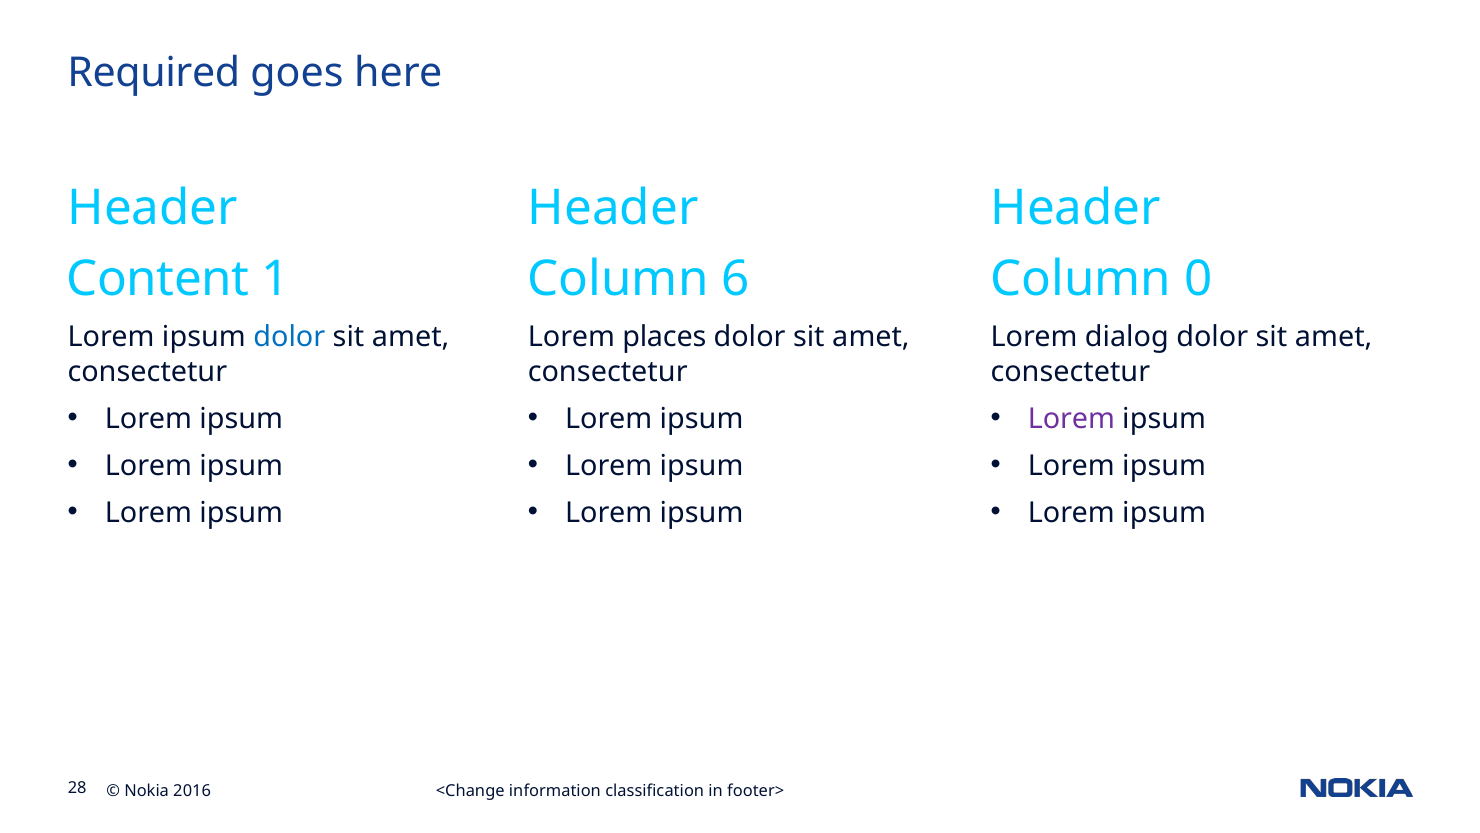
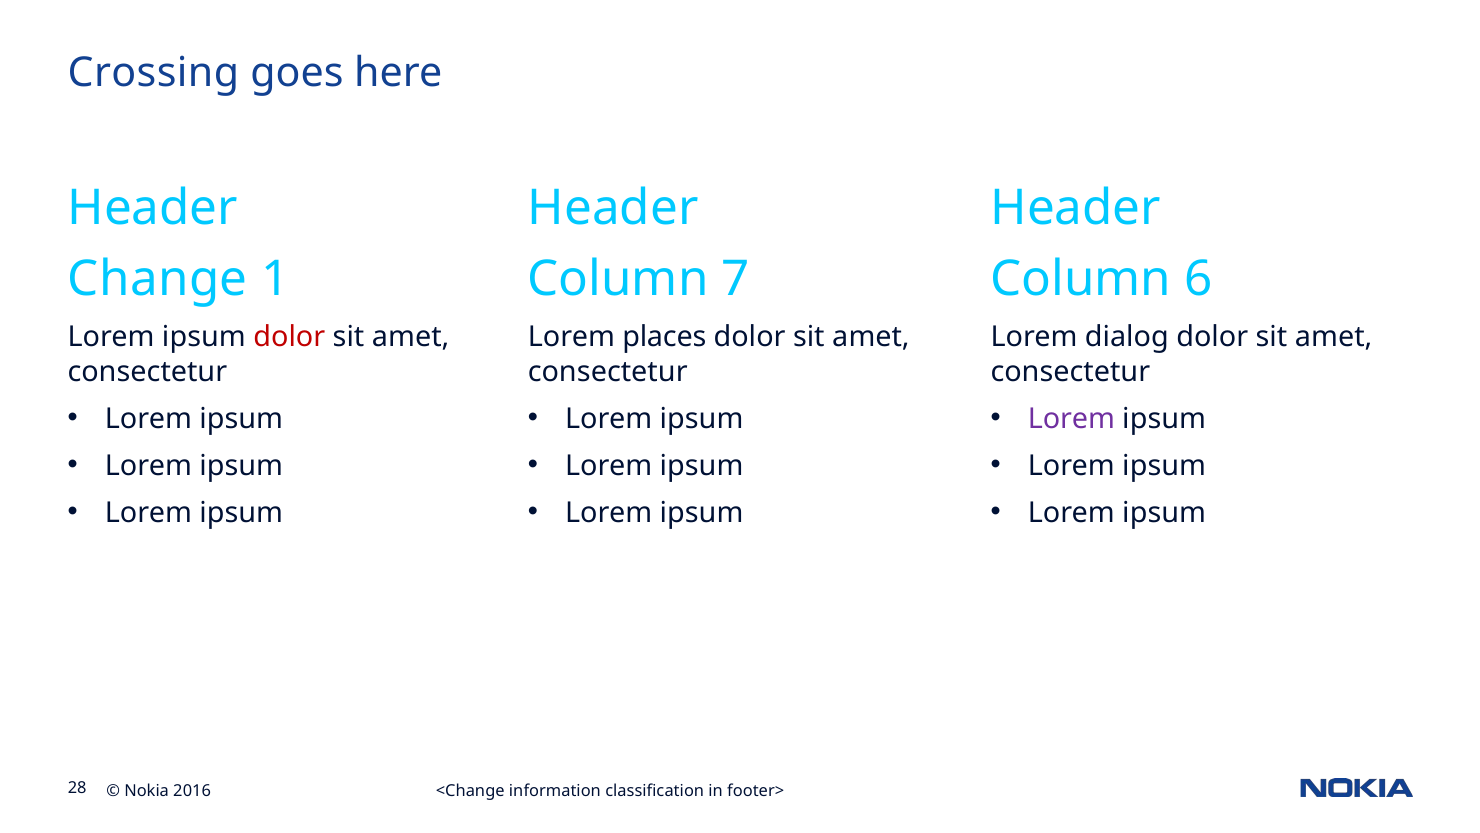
Required: Required -> Crossing
Content: Content -> Change
6: 6 -> 7
0: 0 -> 6
dolor at (289, 337) colour: blue -> red
